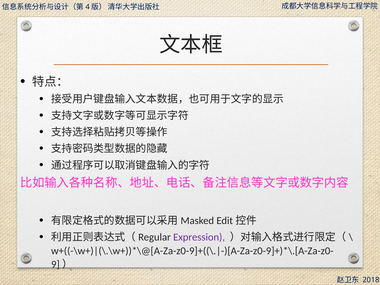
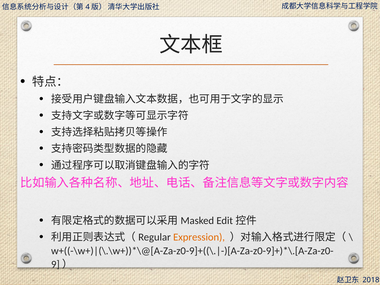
Expression colour: purple -> orange
